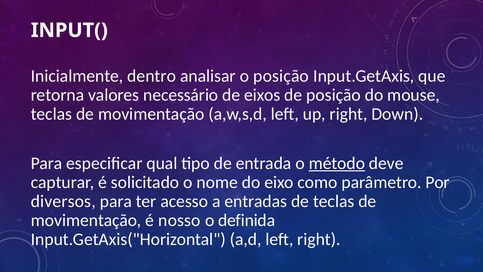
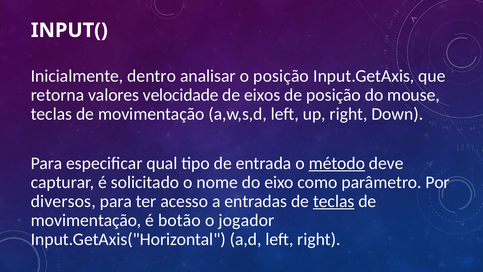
necessário: necessário -> velocidade
teclas at (334, 201) underline: none -> present
nosso: nosso -> botão
definida: definida -> jogador
